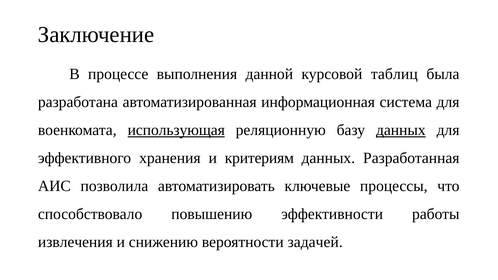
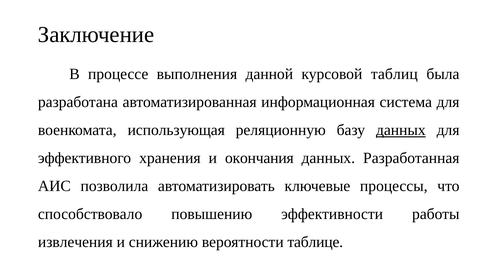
использующая underline: present -> none
критериям: критериям -> окончания
задачей: задачей -> таблице
